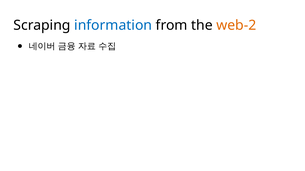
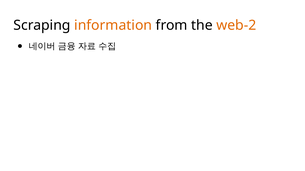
information colour: blue -> orange
